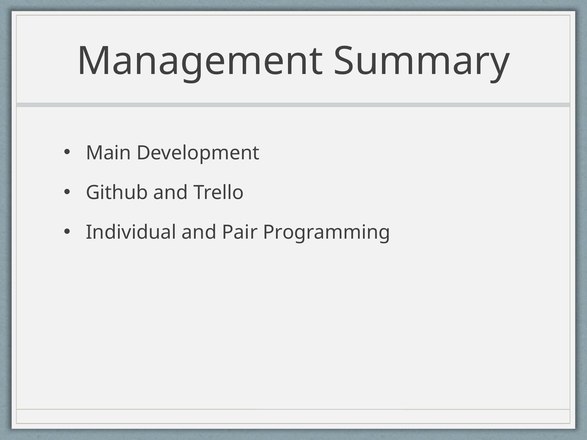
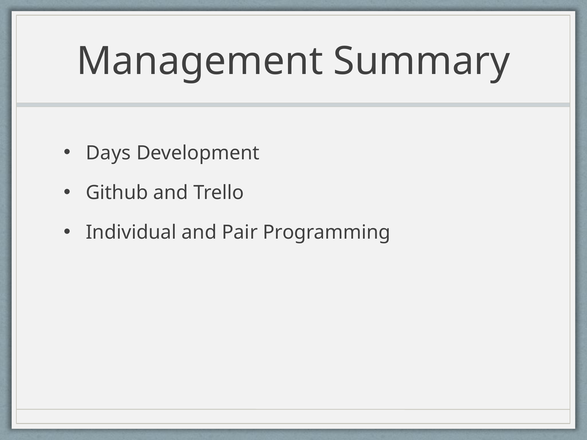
Main: Main -> Days
